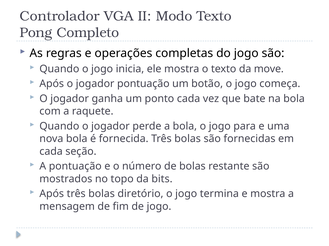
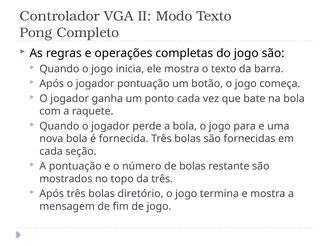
move: move -> barra
da bits: bits -> três
